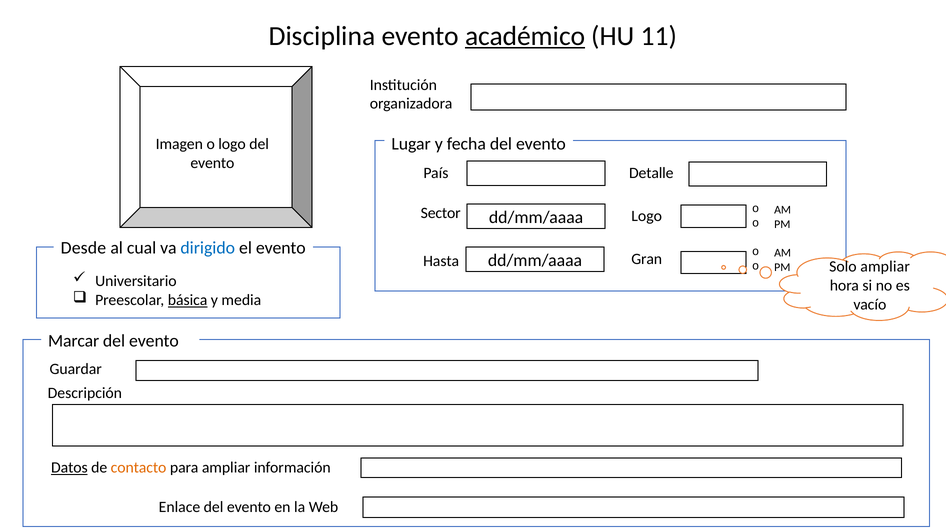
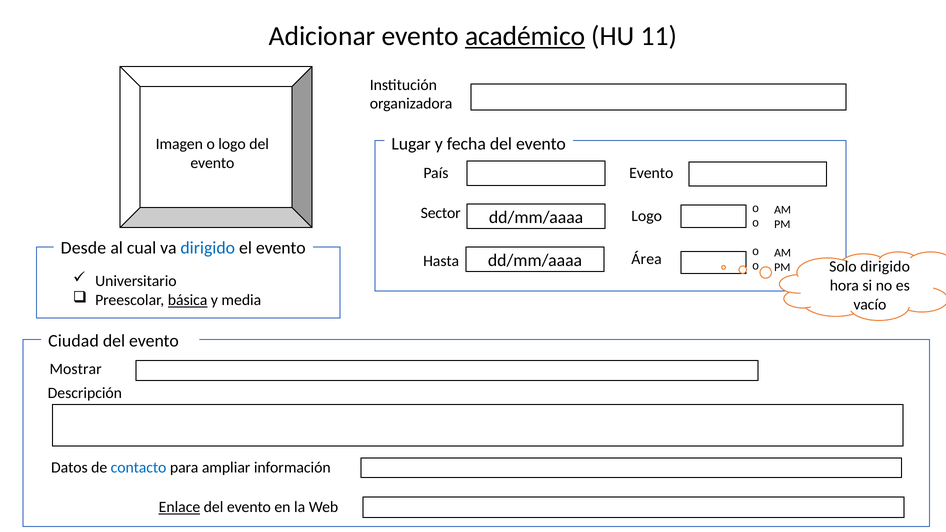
Disciplina: Disciplina -> Adicionar
Detalle at (651, 173): Detalle -> Evento
Gran: Gran -> Área
Solo ampliar: ampliar -> dirigido
Marcar: Marcar -> Ciudad
Guardar: Guardar -> Mostrar
Datos underline: present -> none
contacto colour: orange -> blue
Enlace underline: none -> present
